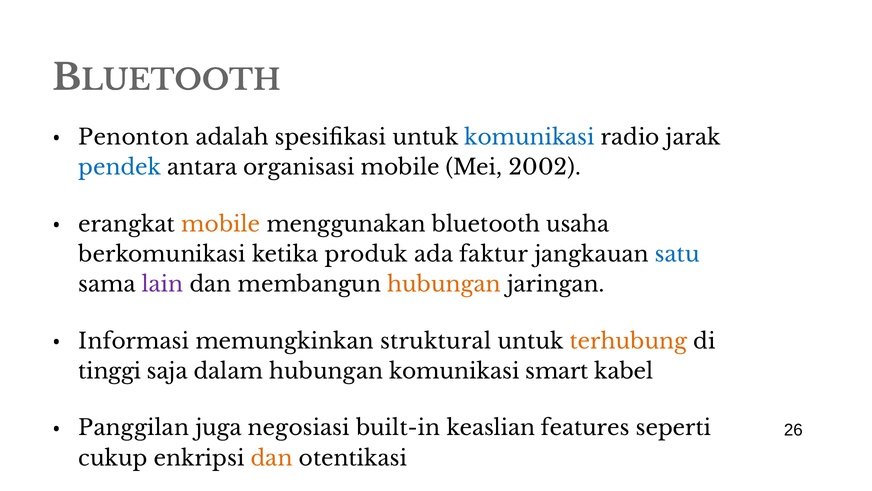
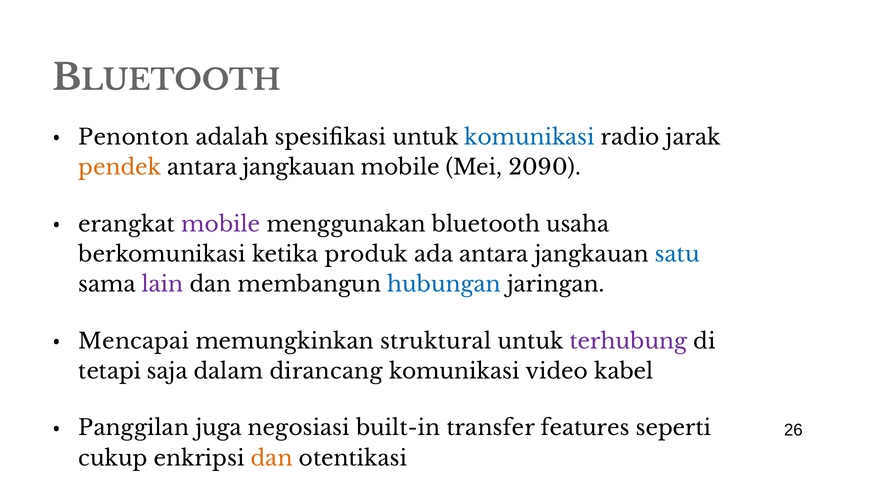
pendek colour: blue -> orange
organisasi at (299, 167): organisasi -> jangkauan
2002: 2002 -> 2090
mobile at (221, 224) colour: orange -> purple
ada faktur: faktur -> antara
hubungan at (444, 284) colour: orange -> blue
Informasi: Informasi -> Mencapai
terhubung colour: orange -> purple
tinggi: tinggi -> tetapi
dalam hubungan: hubungan -> dirancang
smart: smart -> video
keaslian: keaslian -> transfer
